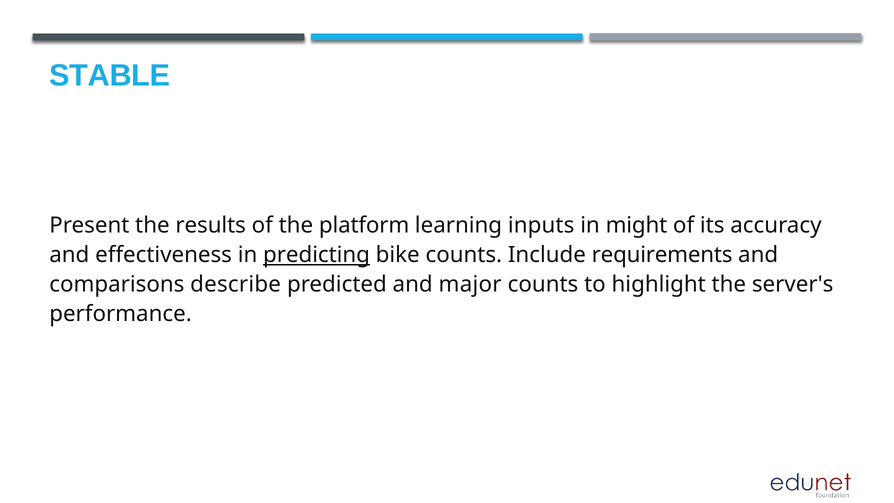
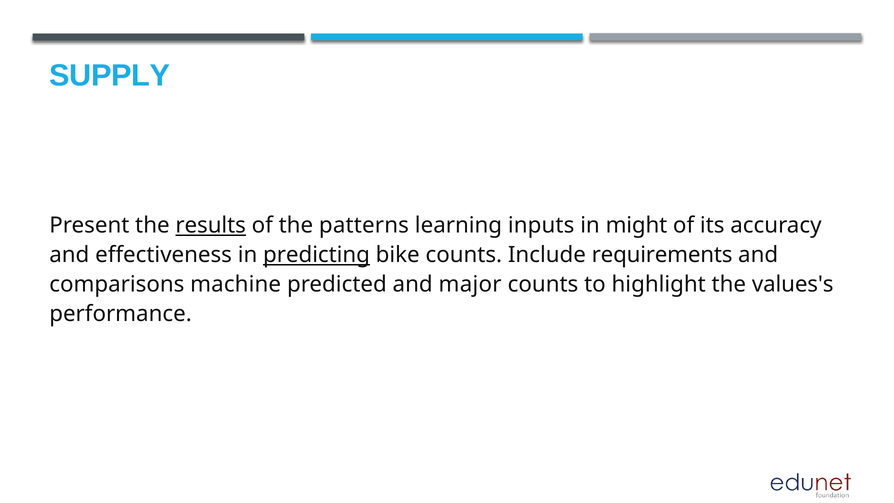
STABLE: STABLE -> SUPPLY
results underline: none -> present
platform: platform -> patterns
describe: describe -> machine
server's: server's -> values's
